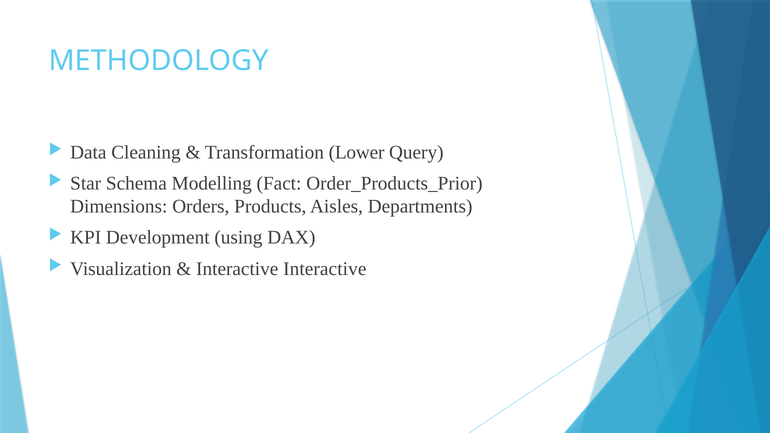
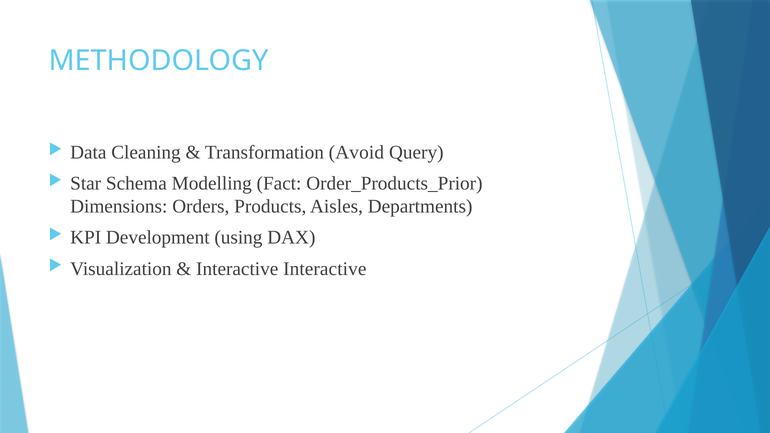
Lower: Lower -> Avoid
